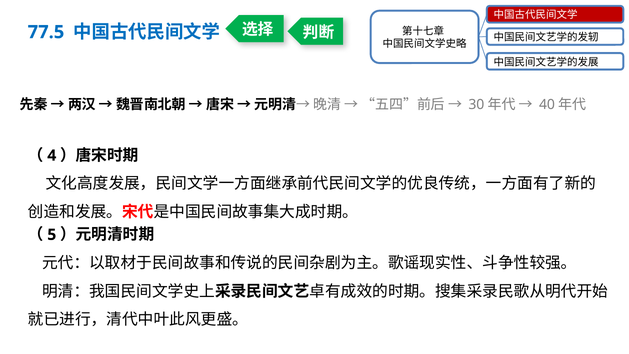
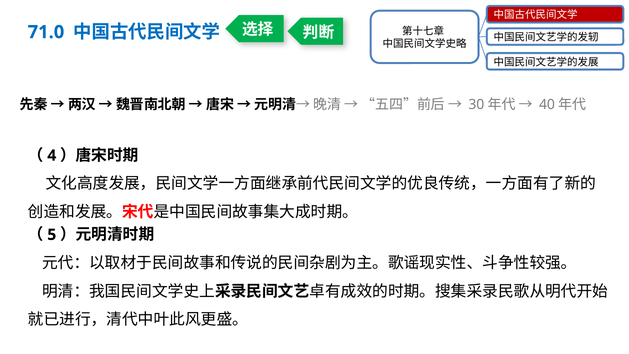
77.5: 77.5 -> 71.0
